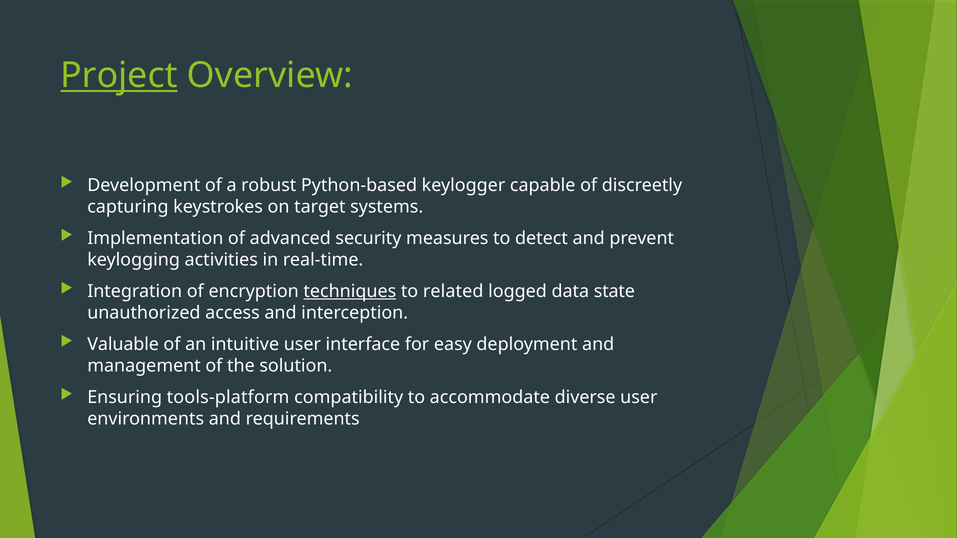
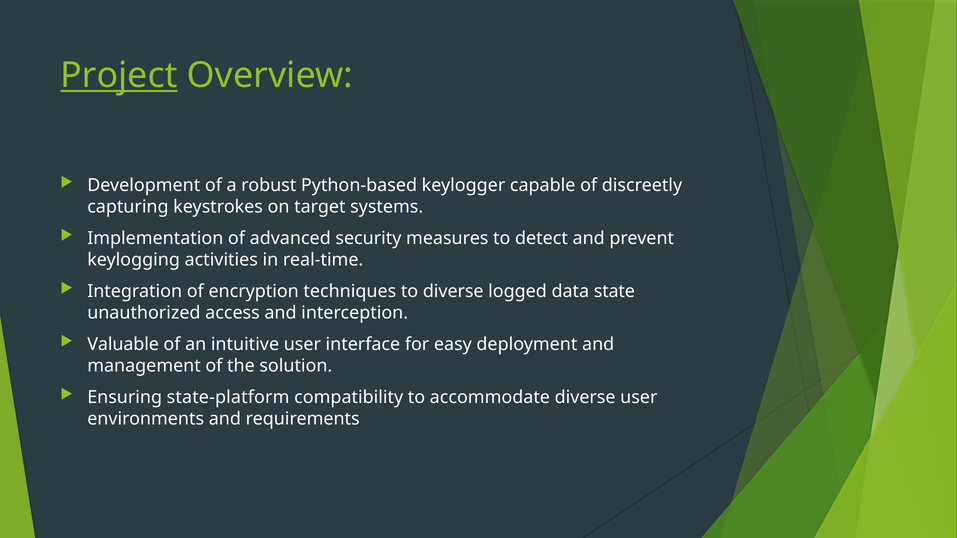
techniques underline: present -> none
to related: related -> diverse
tools-platform: tools-platform -> state-platform
